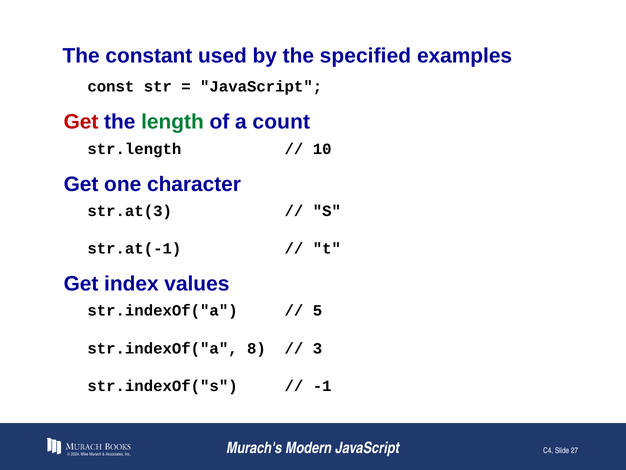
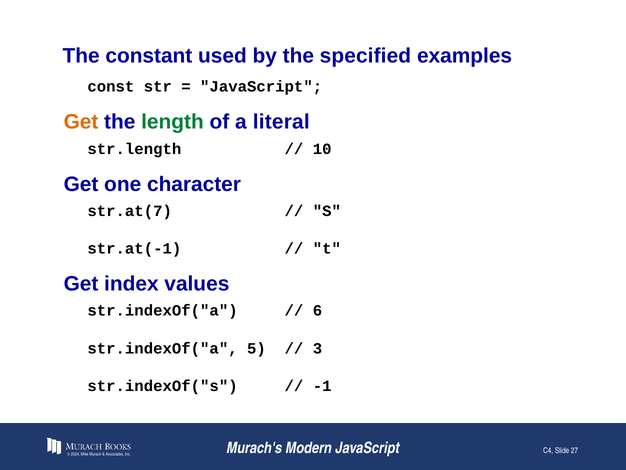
Get at (81, 122) colour: red -> orange
count: count -> literal
str.at(3: str.at(3 -> str.at(7
5: 5 -> 6
8: 8 -> 5
